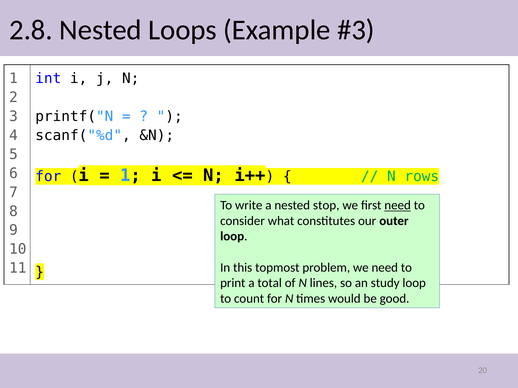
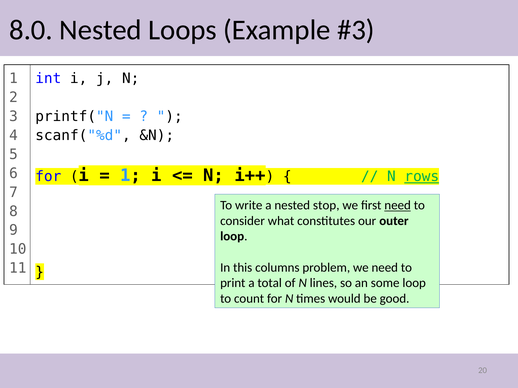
2.8: 2.8 -> 8.0
rows underline: none -> present
topmost: topmost -> columns
study: study -> some
